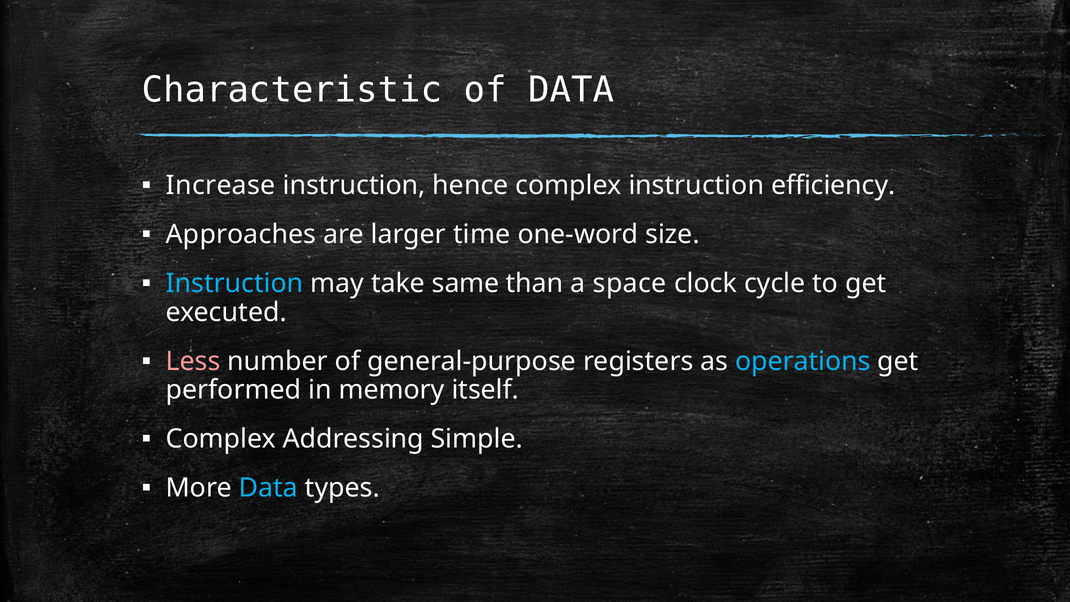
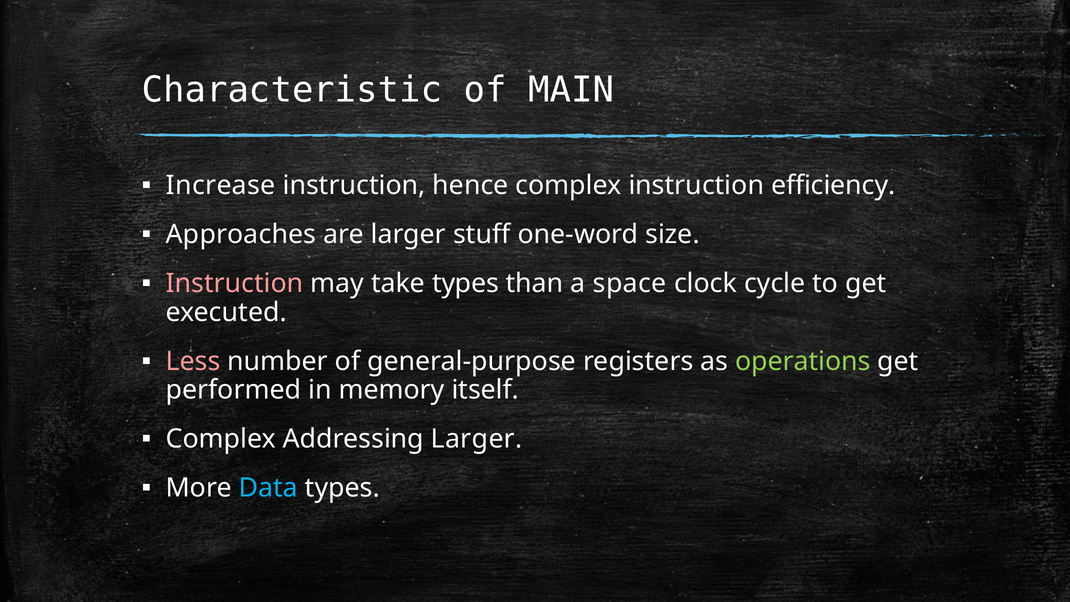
of DATA: DATA -> MAIN
time: time -> stuff
Instruction at (235, 283) colour: light blue -> pink
take same: same -> types
operations colour: light blue -> light green
Addressing Simple: Simple -> Larger
